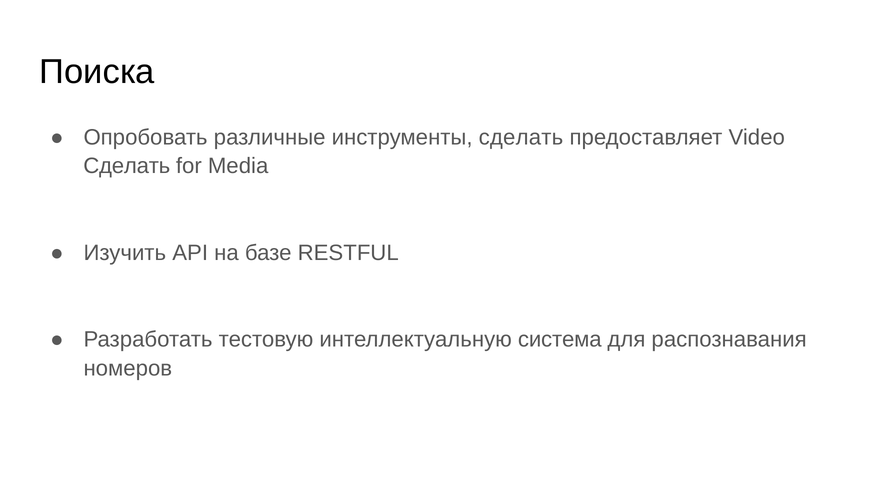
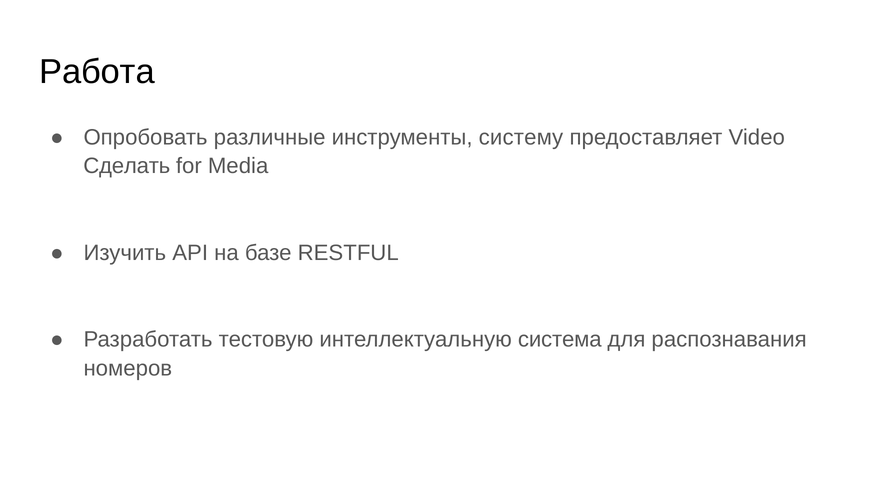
Поиска: Поиска -> Работа
инструменты сделать: сделать -> систему
